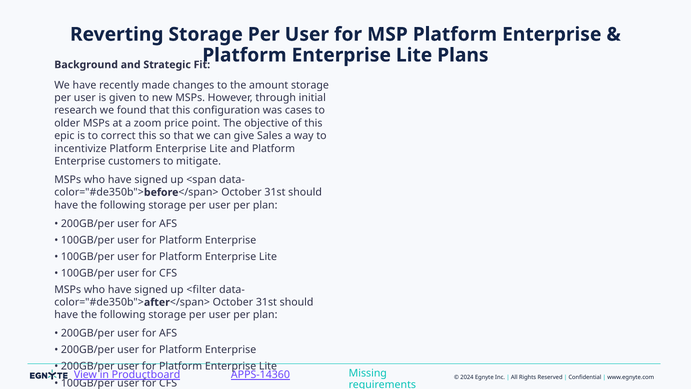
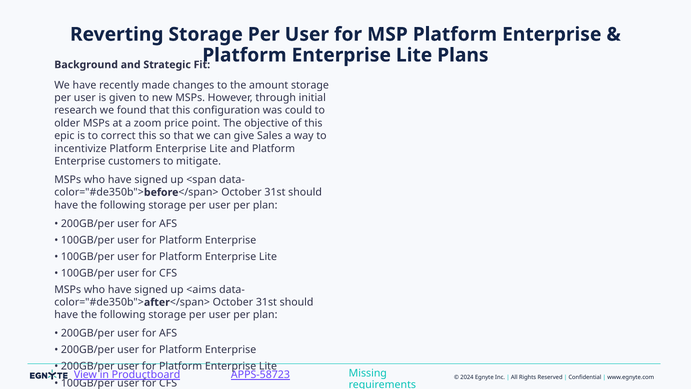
cases: cases -> could
<filter: <filter -> <aims
APPS-14360: APPS-14360 -> APPS-58723
